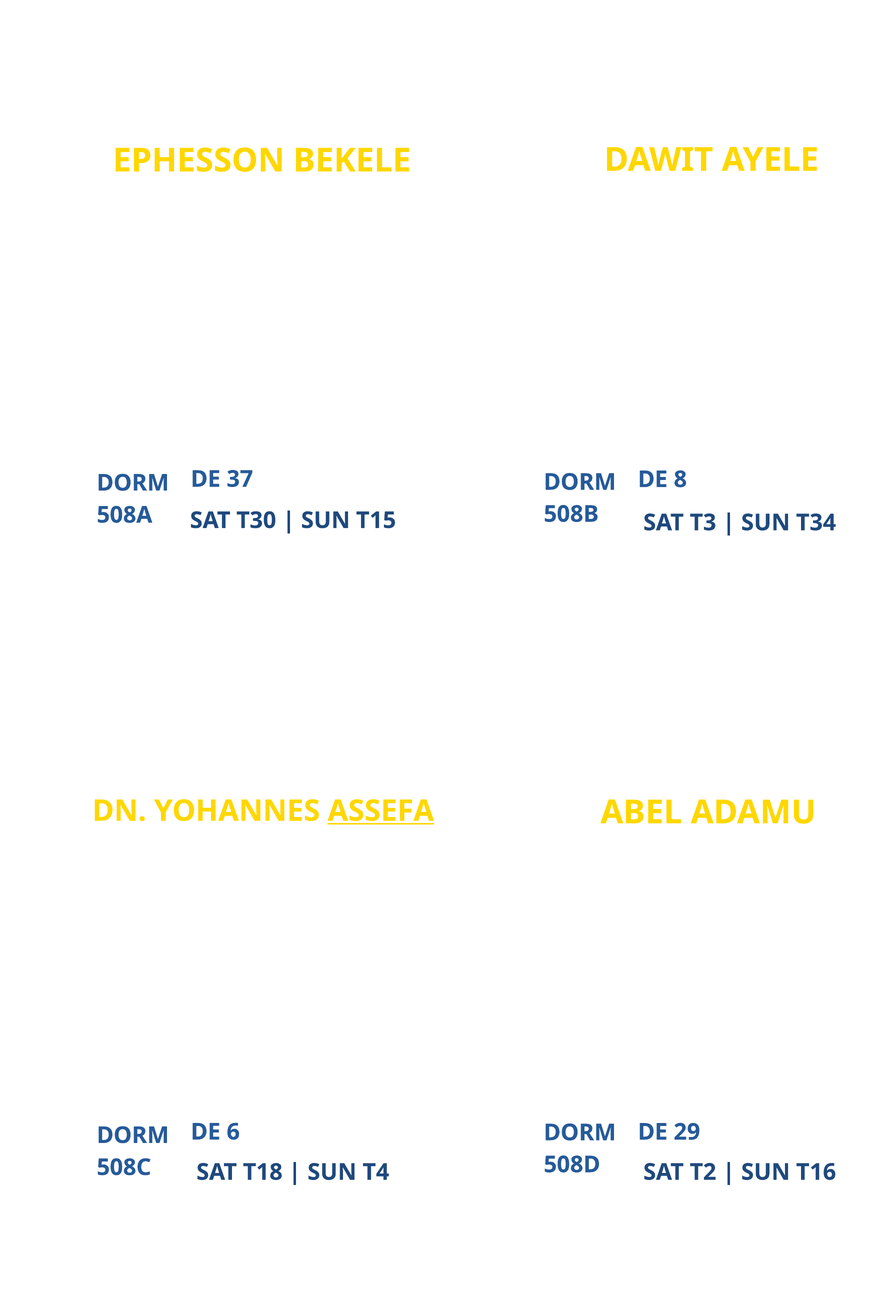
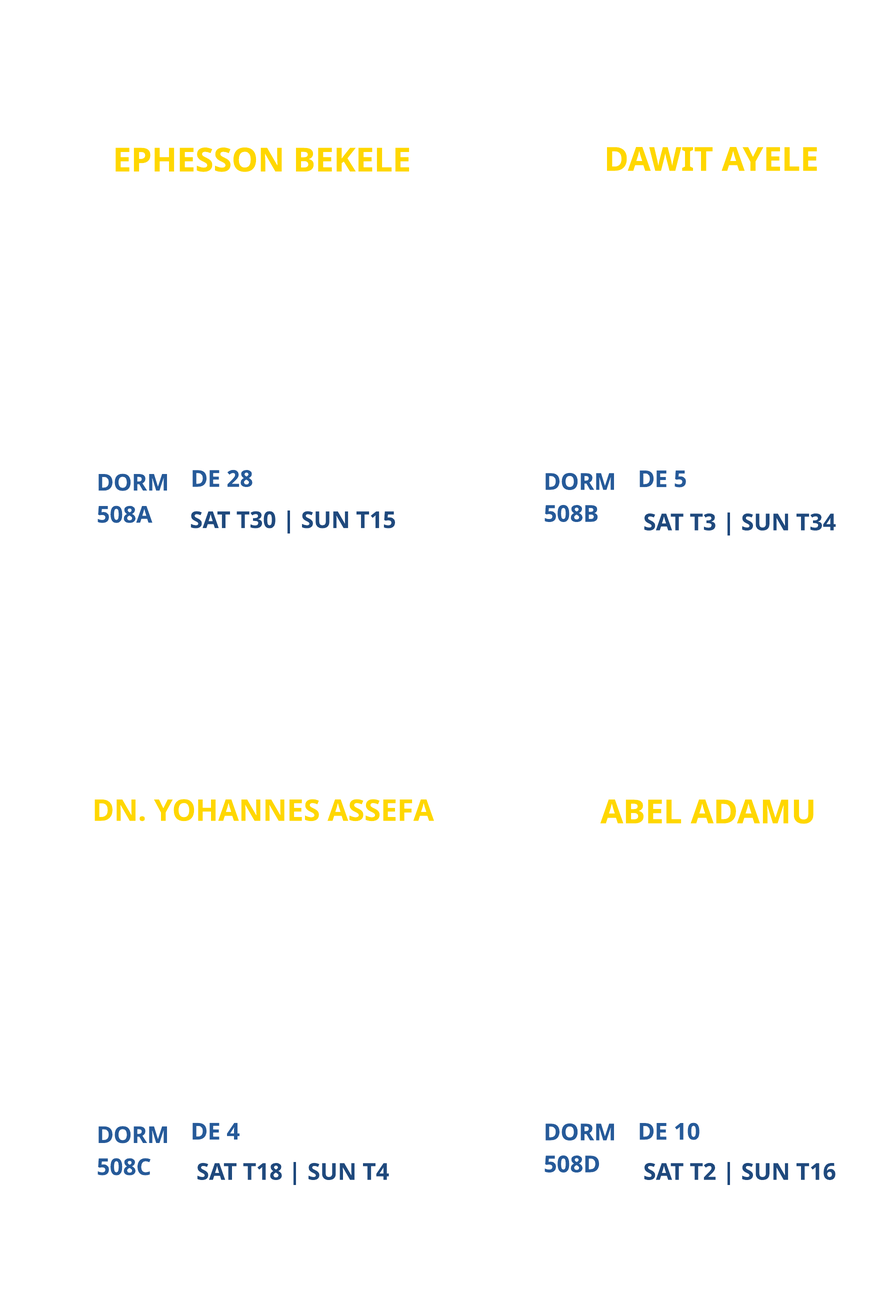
37: 37 -> 28
8: 8 -> 5
ASSEFA underline: present -> none
6: 6 -> 4
29: 29 -> 10
